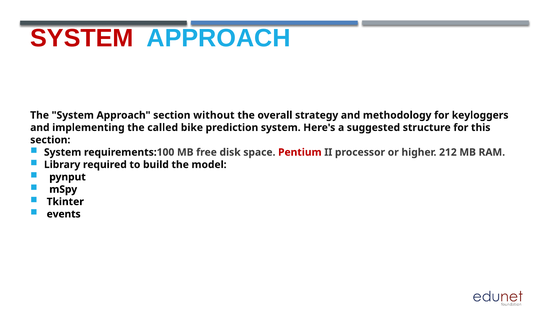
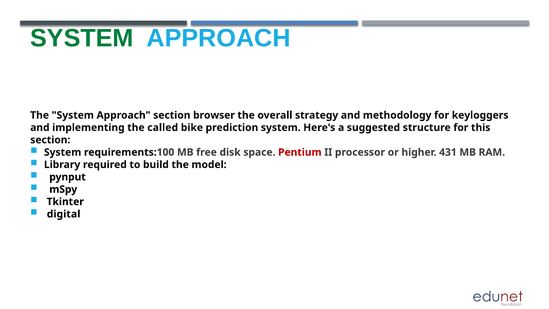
SYSTEM at (82, 38) colour: red -> green
without: without -> browser
212: 212 -> 431
events: events -> digital
